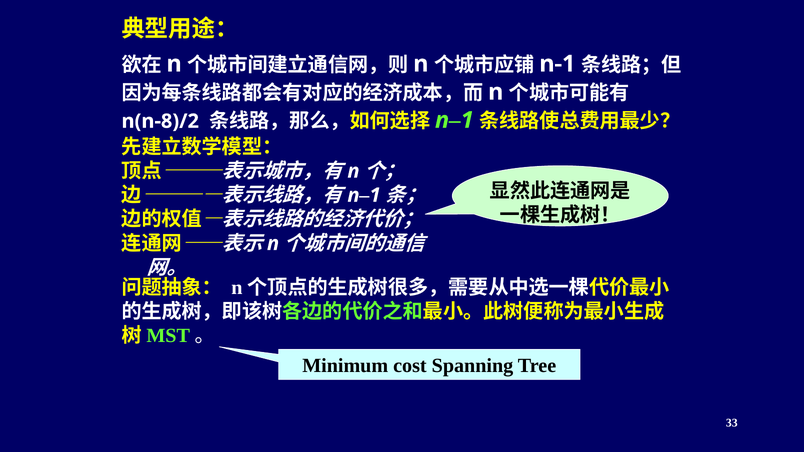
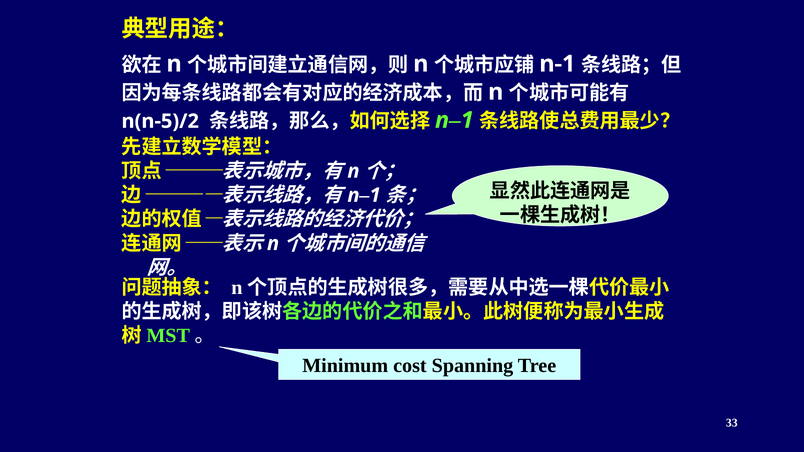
n(n-8)/2: n(n-8)/2 -> n(n-5)/2
